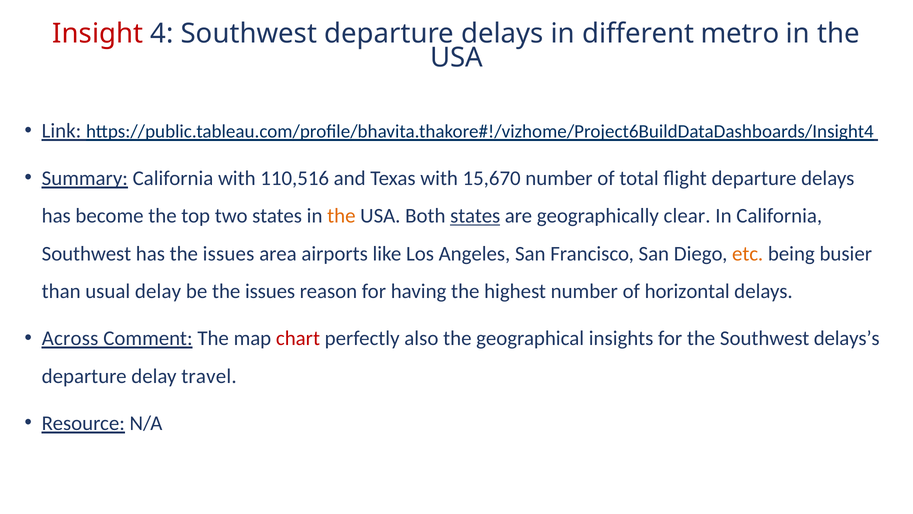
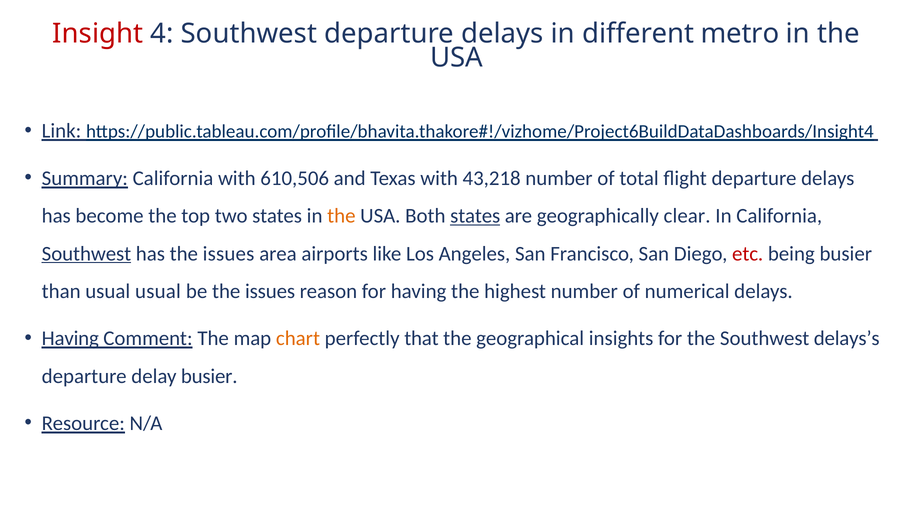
110,516: 110,516 -> 610,506
15,670: 15,670 -> 43,218
Southwest at (86, 253) underline: none -> present
etc colour: orange -> red
usual delay: delay -> usual
horizontal: horizontal -> numerical
Across at (70, 338): Across -> Having
chart colour: red -> orange
also: also -> that
delay travel: travel -> busier
